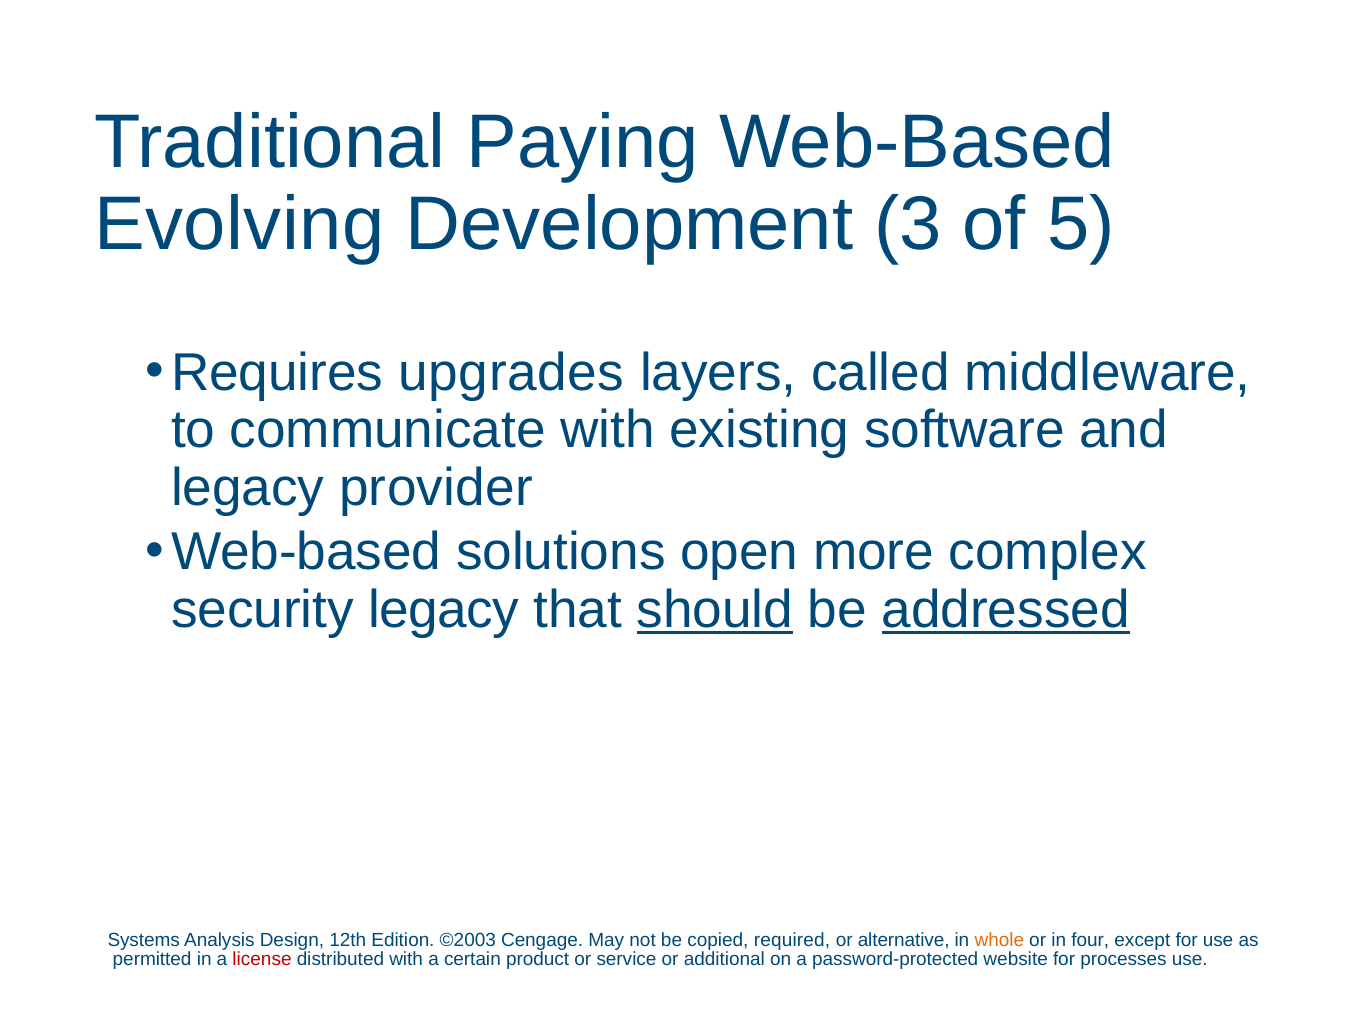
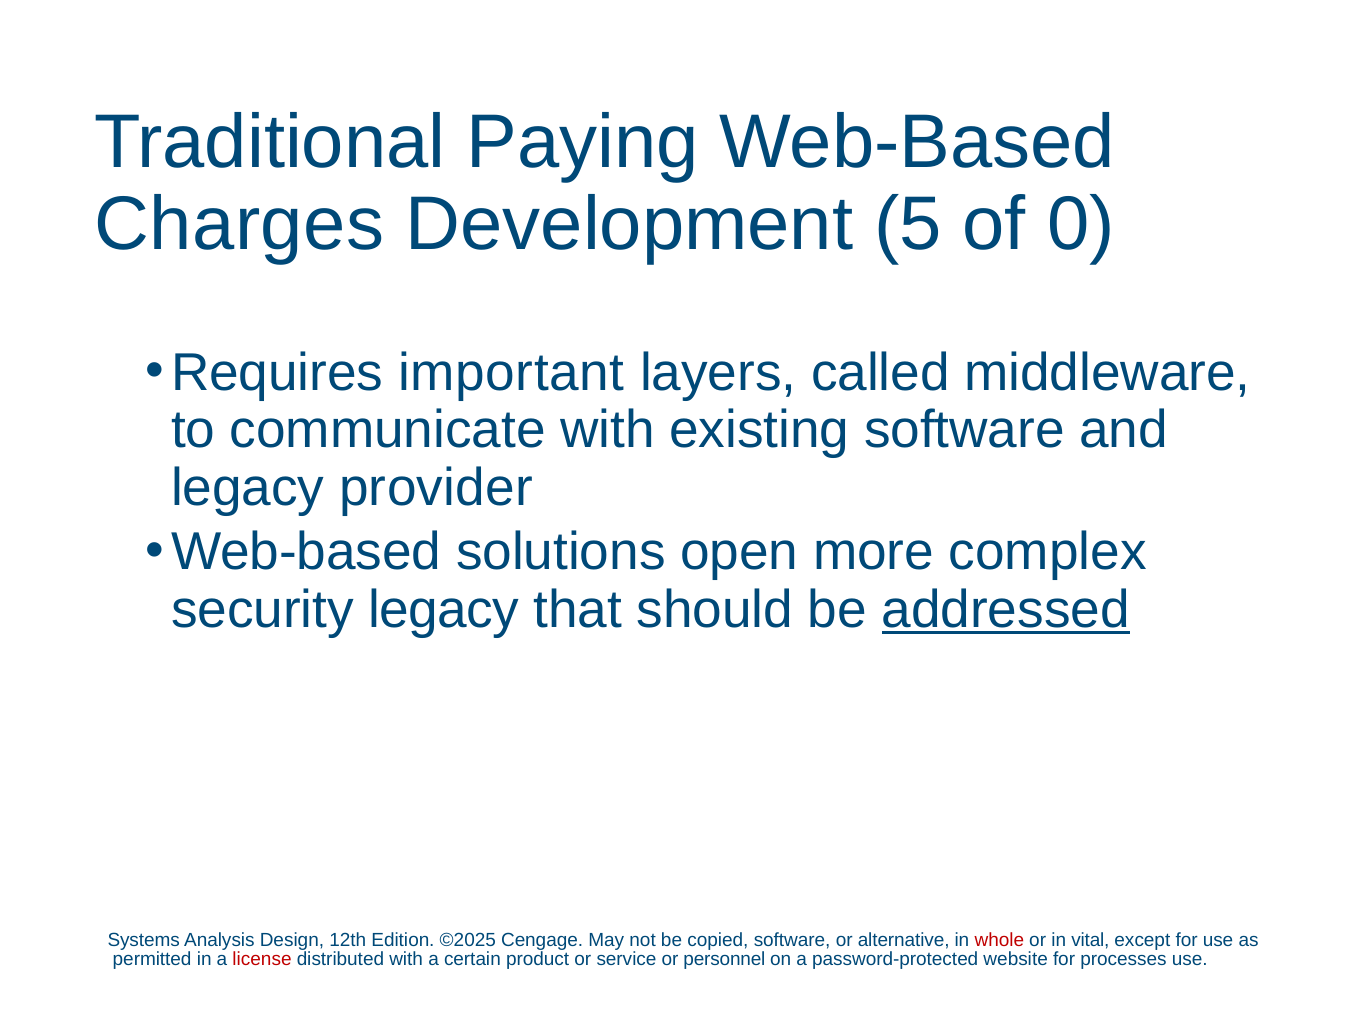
Evolving: Evolving -> Charges
3: 3 -> 5
5: 5 -> 0
upgrades: upgrades -> important
should underline: present -> none
©2003: ©2003 -> ©2025
copied required: required -> software
whole colour: orange -> red
four: four -> vital
additional: additional -> personnel
